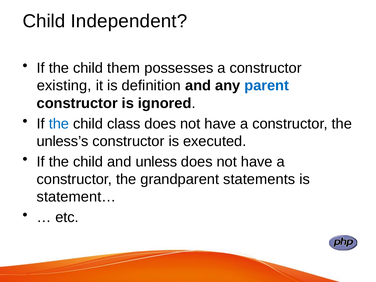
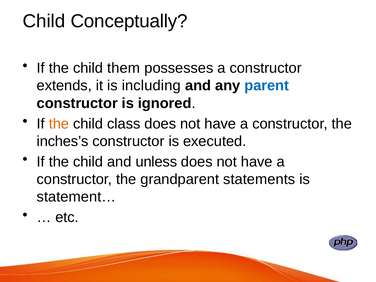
Independent: Independent -> Conceptually
existing: existing -> extends
definition: definition -> including
the at (59, 124) colour: blue -> orange
unless’s: unless’s -> inches’s
